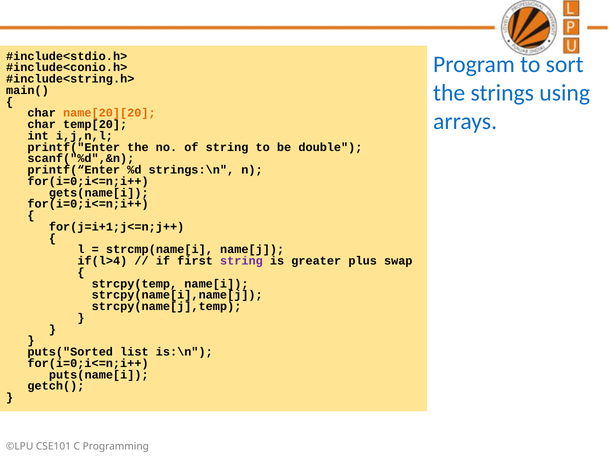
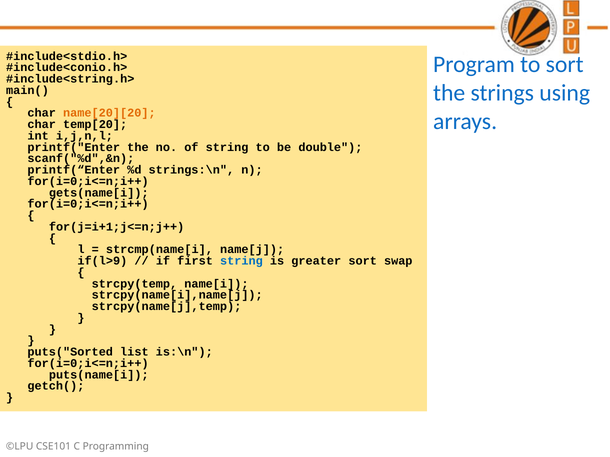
if(l>4: if(l>4 -> if(l>9
string at (241, 261) colour: purple -> blue
greater plus: plus -> sort
